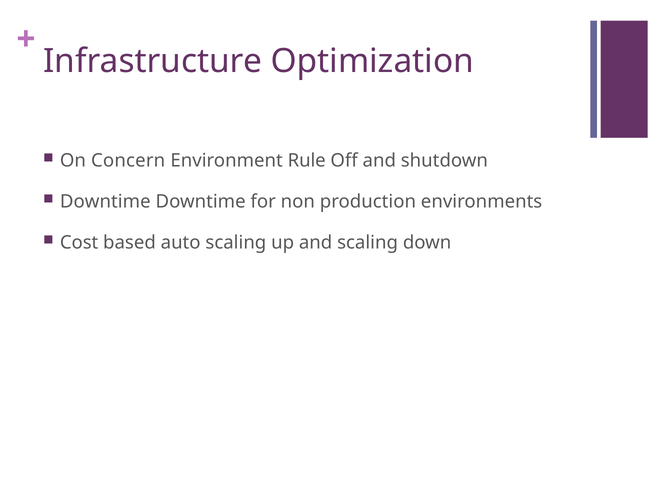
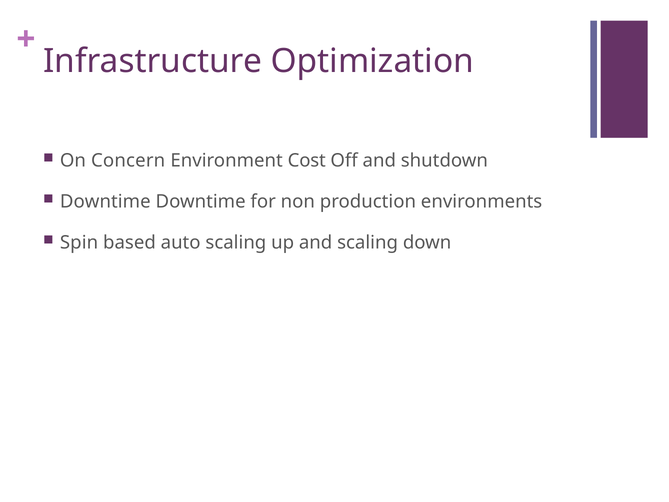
Rule: Rule -> Cost
Cost: Cost -> Spin
